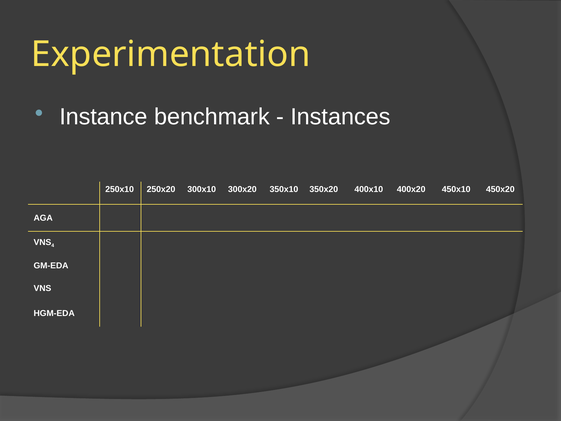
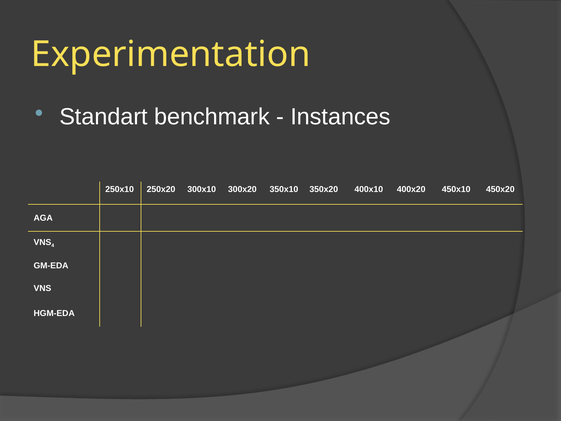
Instance: Instance -> Standart
